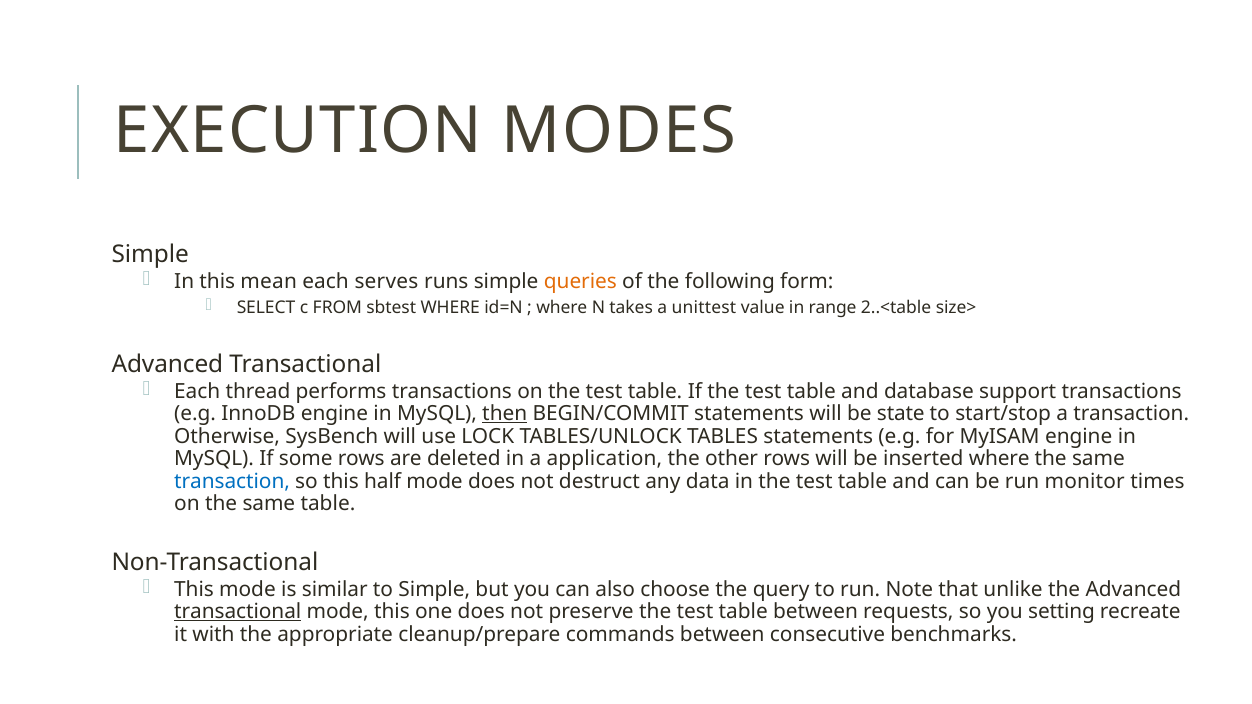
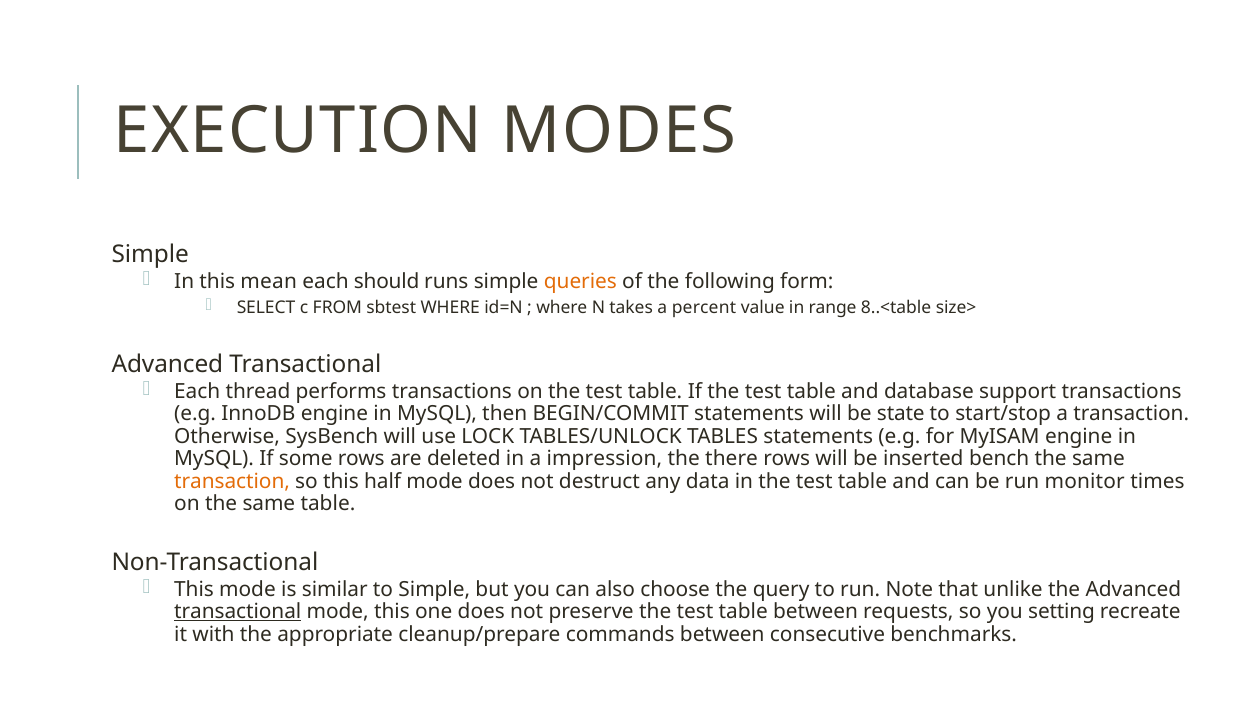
serves: serves -> should
unittest: unittest -> percent
2..<table: 2..<table -> 8..<table
then underline: present -> none
application: application -> impression
other: other -> there
inserted where: where -> bench
transaction at (232, 482) colour: blue -> orange
